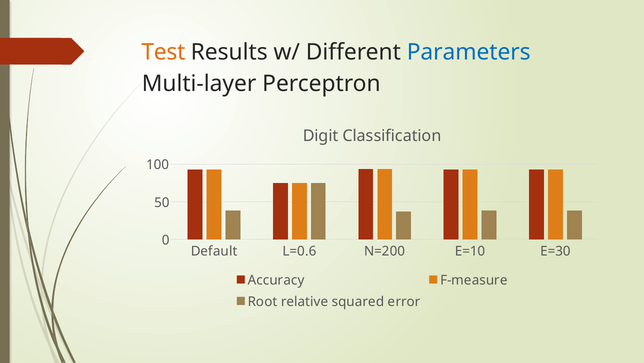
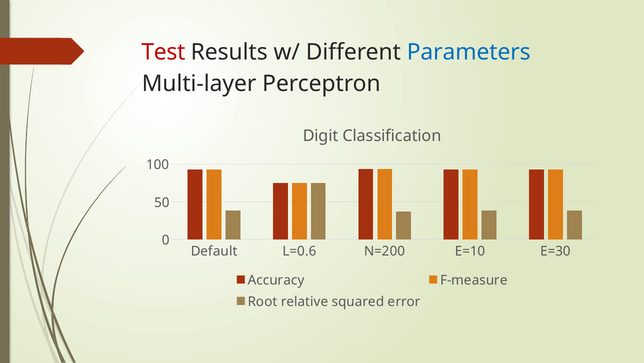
Test colour: orange -> red
